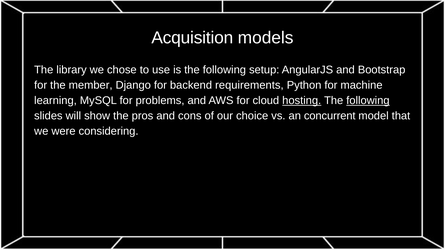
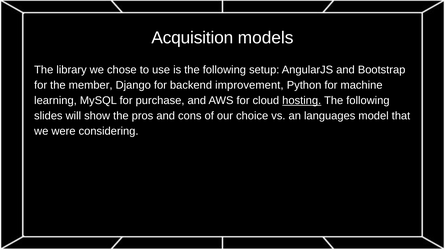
requirements: requirements -> improvement
problems: problems -> purchase
following at (368, 101) underline: present -> none
concurrent: concurrent -> languages
